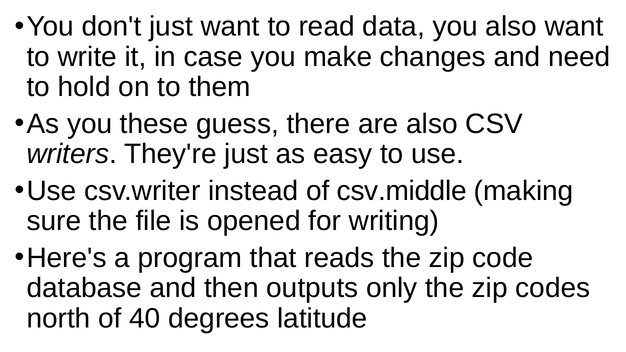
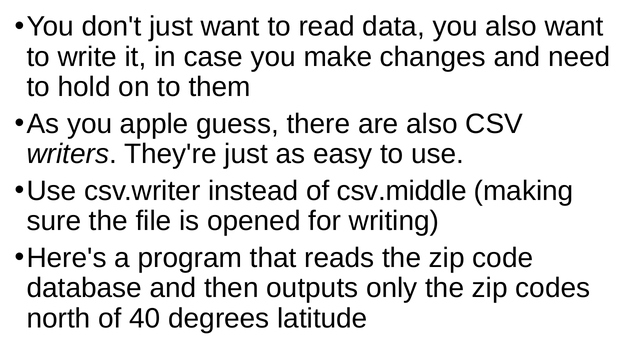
these: these -> apple
